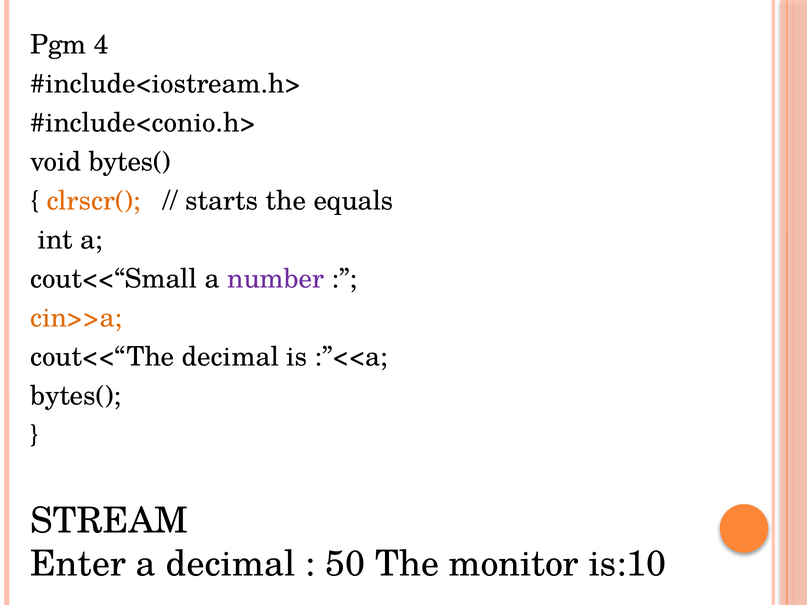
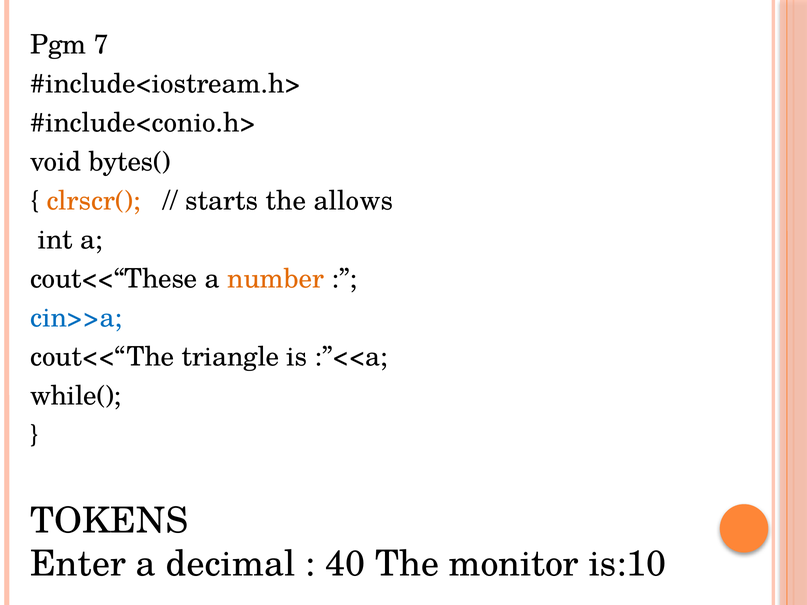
4: 4 -> 7
equals: equals -> allows
cout<<“Small: cout<<“Small -> cout<<“These
number colour: purple -> orange
cin>>a colour: orange -> blue
cout<<“The decimal: decimal -> triangle
bytes( at (76, 396): bytes( -> while(
STREAM: STREAM -> TOKENS
50: 50 -> 40
